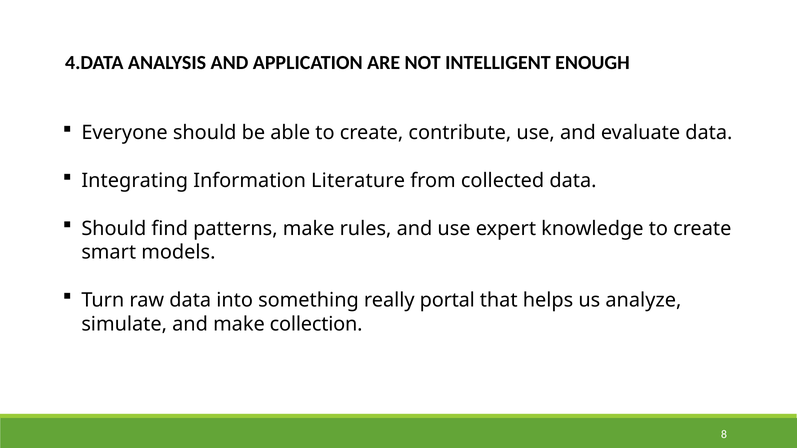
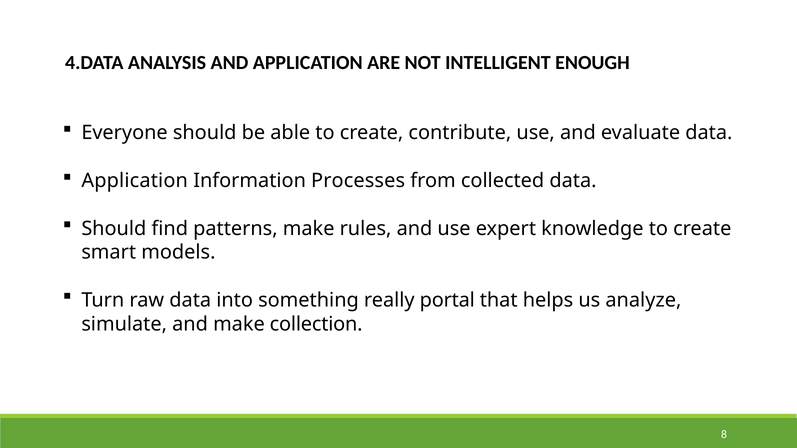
Integrating at (135, 181): Integrating -> Application
Literature: Literature -> Processes
